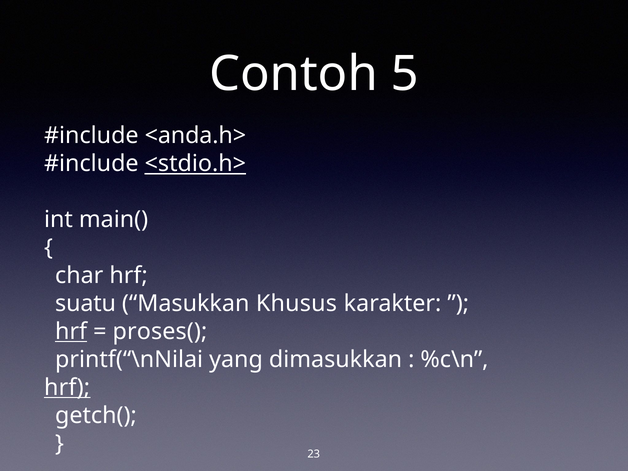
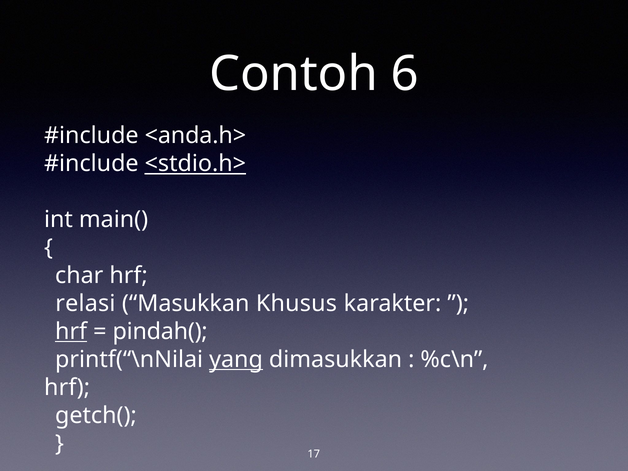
5: 5 -> 6
suatu: suatu -> relasi
proses(: proses( -> pindah(
yang underline: none -> present
hrf at (67, 387) underline: present -> none
23: 23 -> 17
